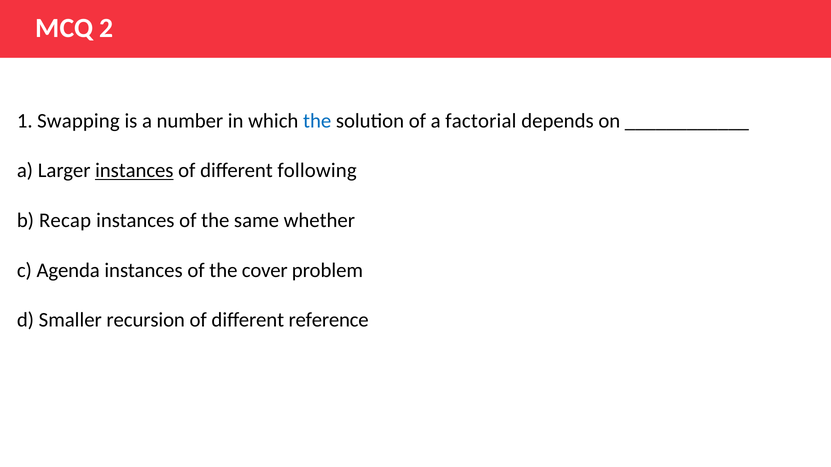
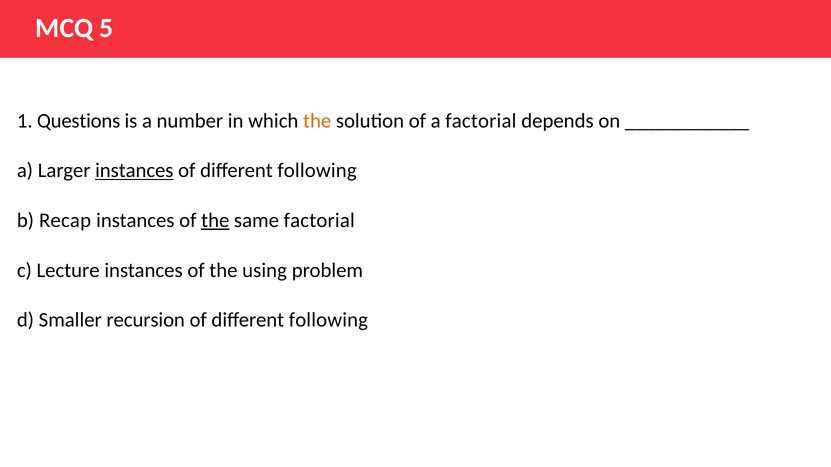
2: 2 -> 5
Swapping: Swapping -> Questions
the at (317, 121) colour: blue -> orange
the at (215, 221) underline: none -> present
same whether: whether -> factorial
Agenda: Agenda -> Lecture
cover: cover -> using
reference at (329, 320): reference -> following
